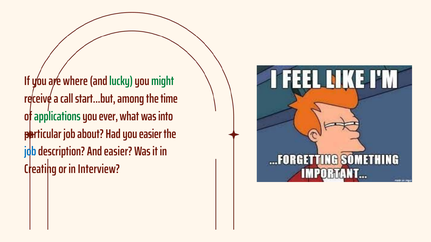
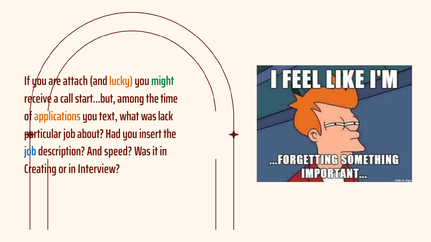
where: where -> attach
lucky colour: green -> orange
applications colour: green -> orange
ever: ever -> text
into: into -> lack
you easier: easier -> insert
And easier: easier -> speed
